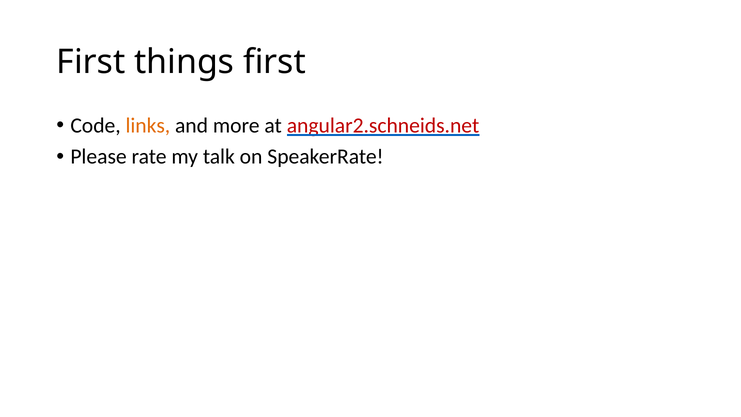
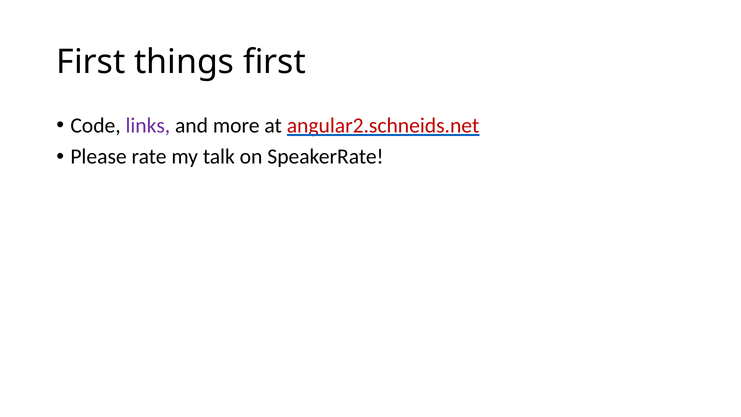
links colour: orange -> purple
